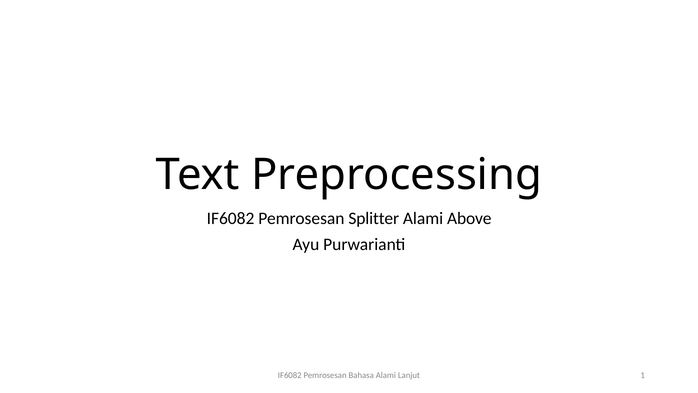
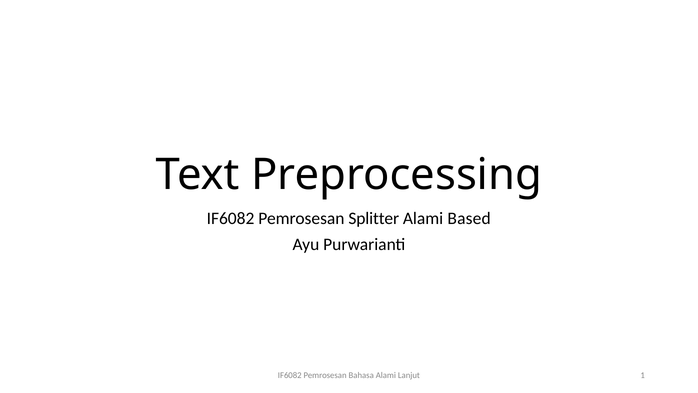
Above: Above -> Based
